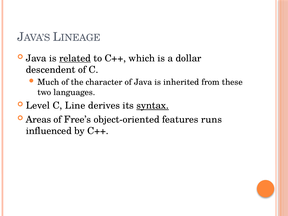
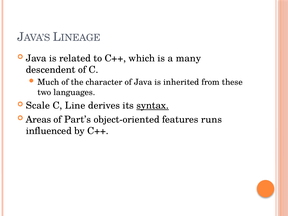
related underline: present -> none
dollar: dollar -> many
Level: Level -> Scale
Free’s: Free’s -> Part’s
